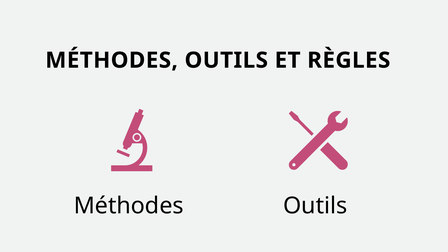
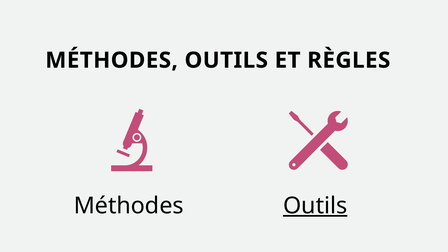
Outils at (315, 206) underline: none -> present
